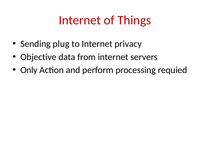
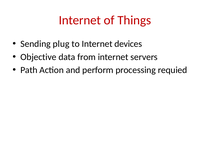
privacy: privacy -> devices
Only: Only -> Path
